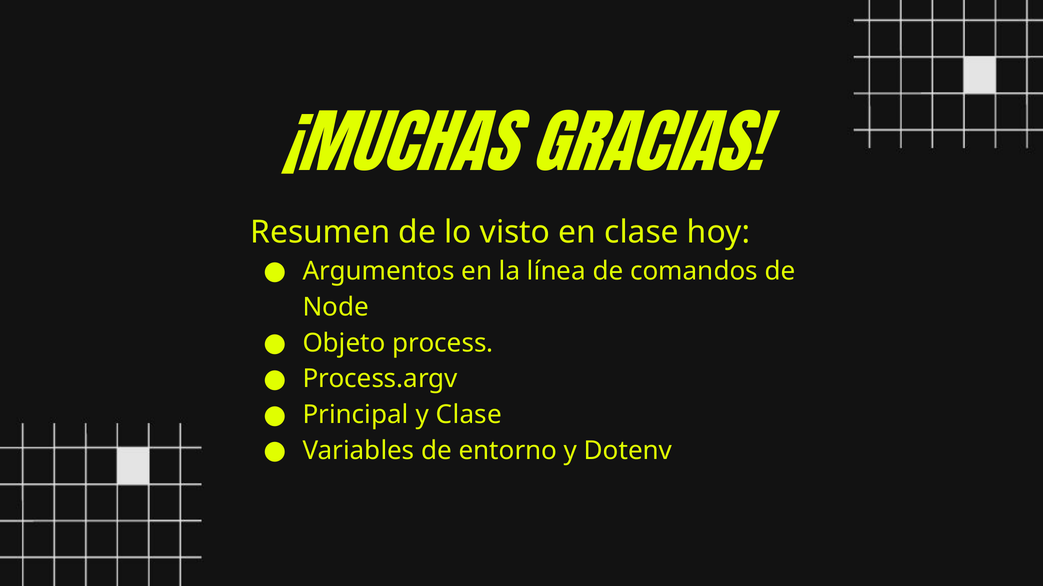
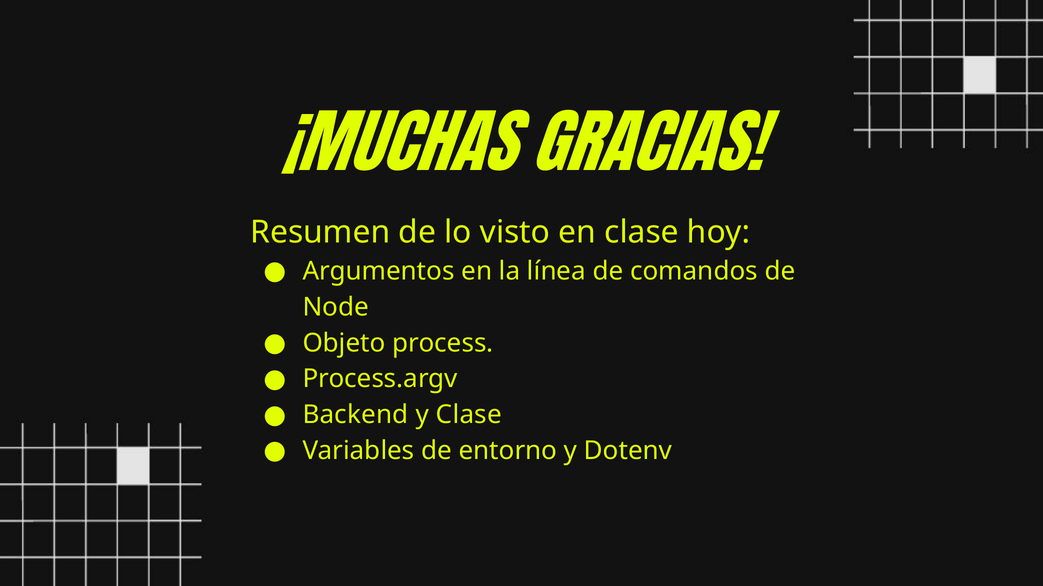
Principal: Principal -> Backend
